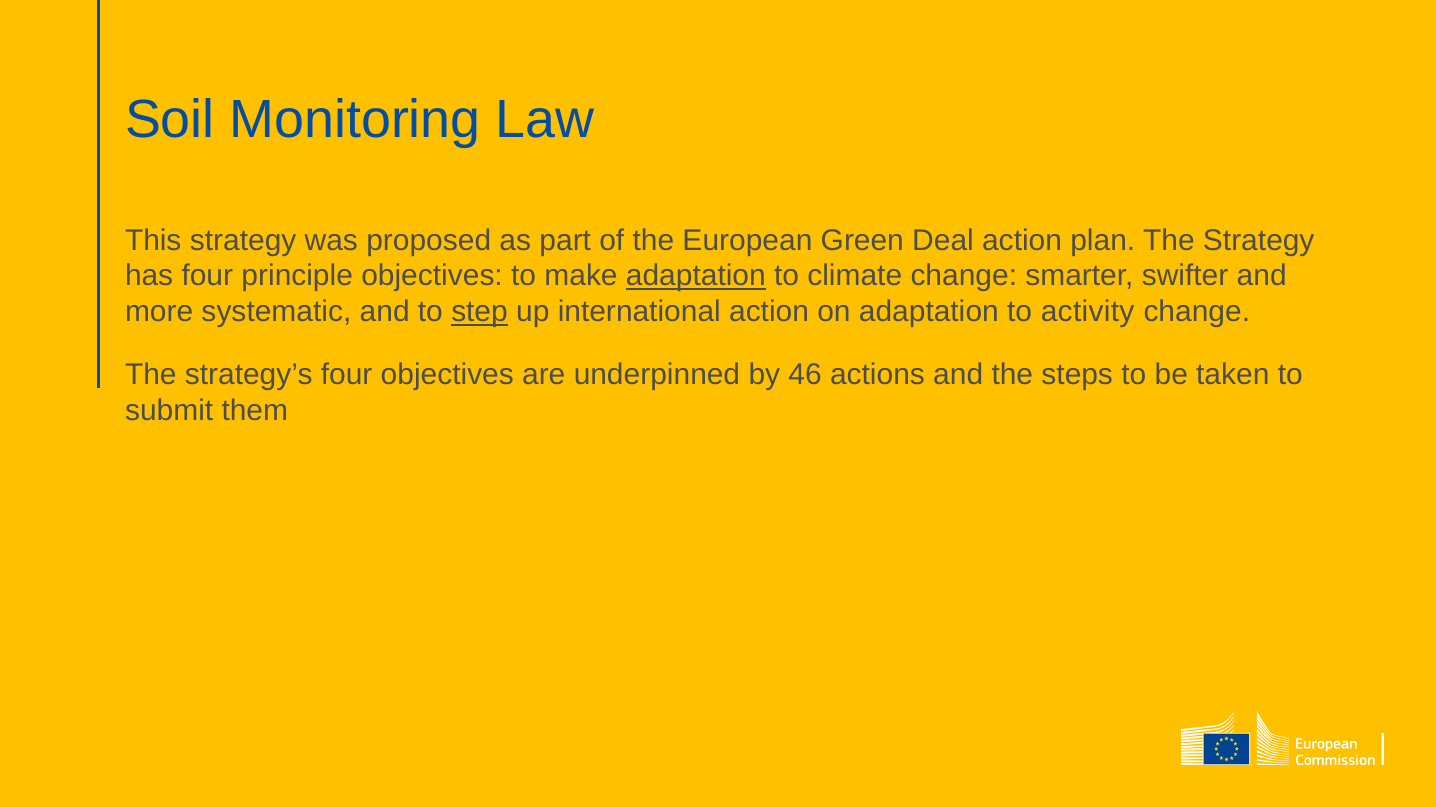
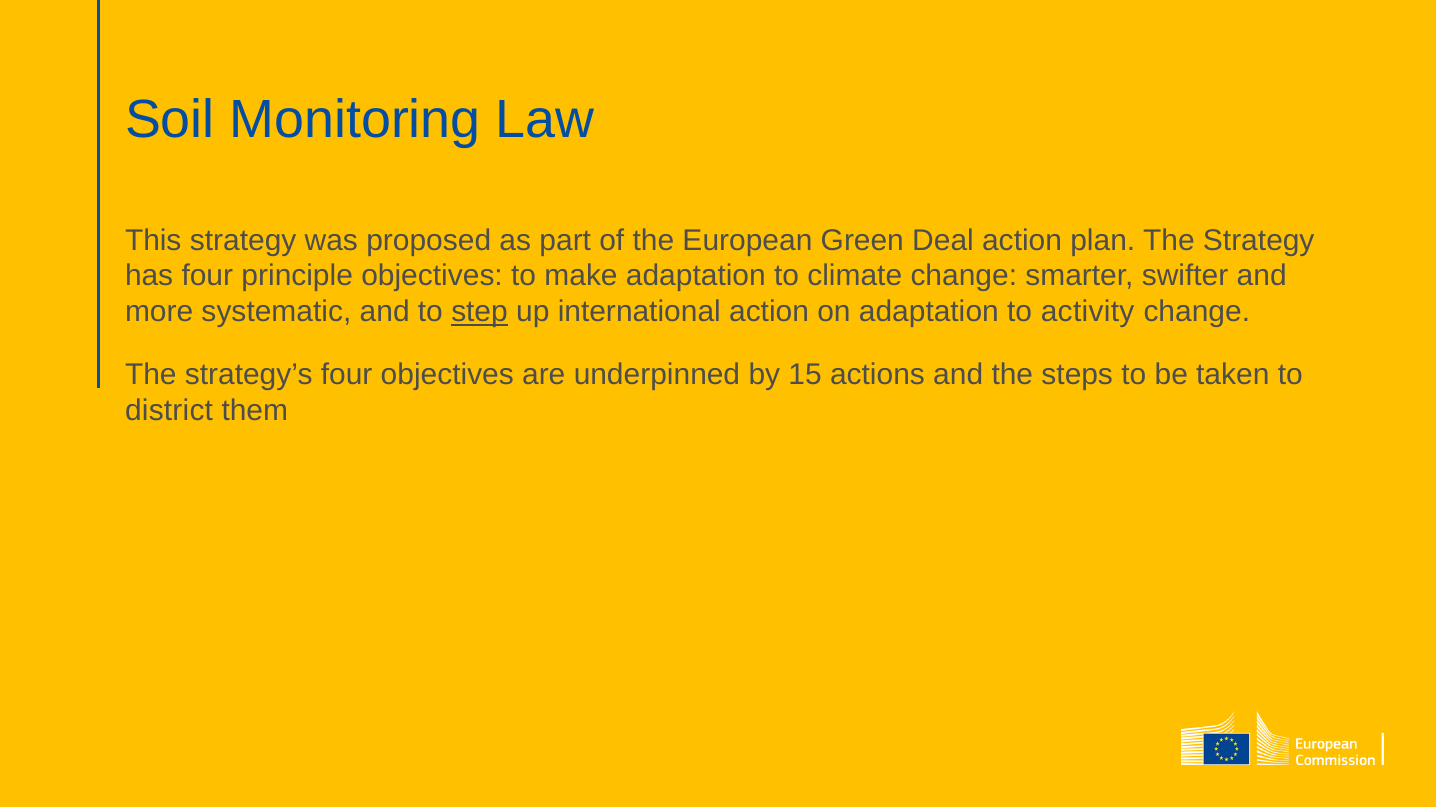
adaptation at (696, 276) underline: present -> none
46: 46 -> 15
submit: submit -> district
